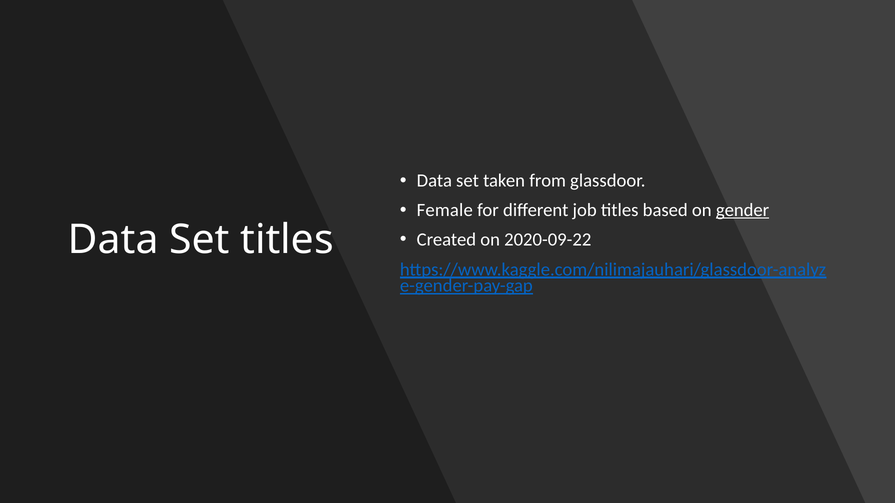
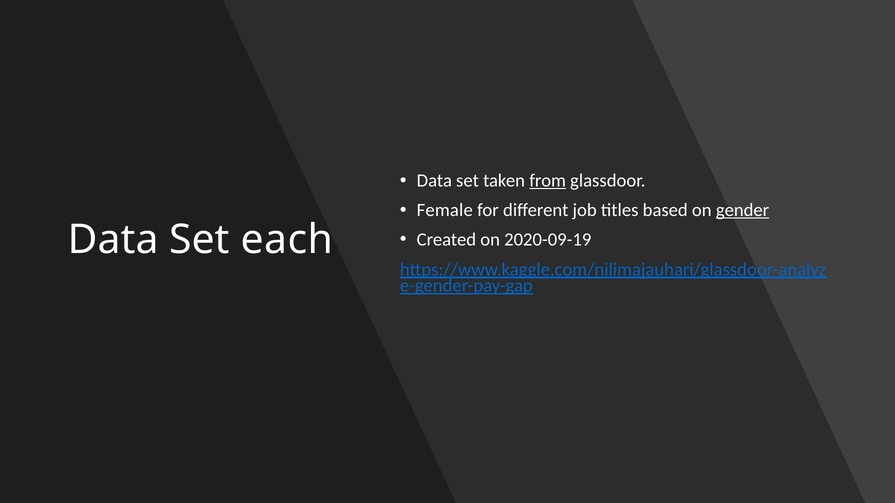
from underline: none -> present
Set titles: titles -> each
2020-09-22: 2020-09-22 -> 2020-09-19
